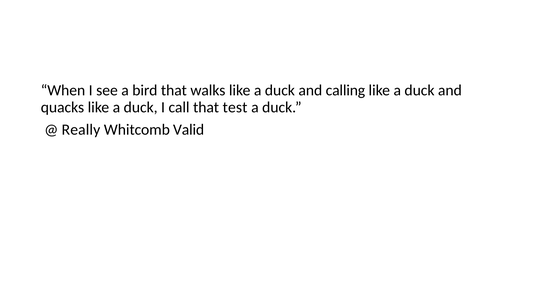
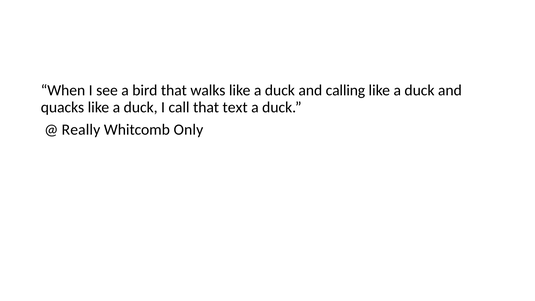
test: test -> text
Valid: Valid -> Only
